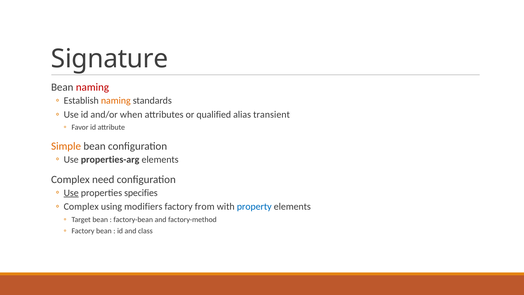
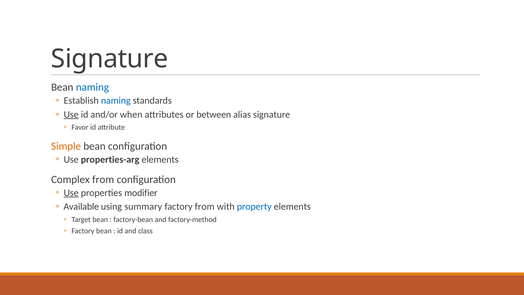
naming at (92, 87) colour: red -> blue
naming at (116, 101) colour: orange -> blue
Use at (71, 114) underline: none -> present
qualified: qualified -> between
alias transient: transient -> signature
Complex need: need -> from
specifies: specifies -> modifier
Complex at (81, 207): Complex -> Available
modifiers: modifiers -> summary
